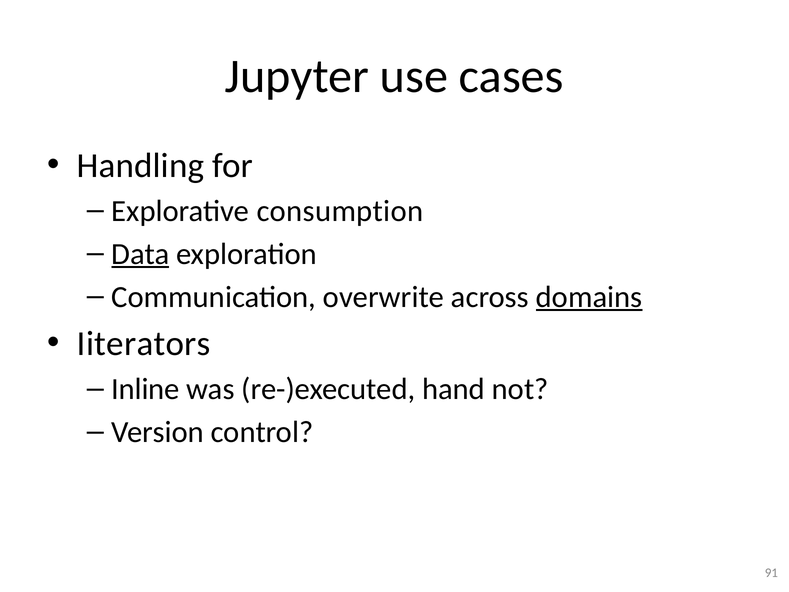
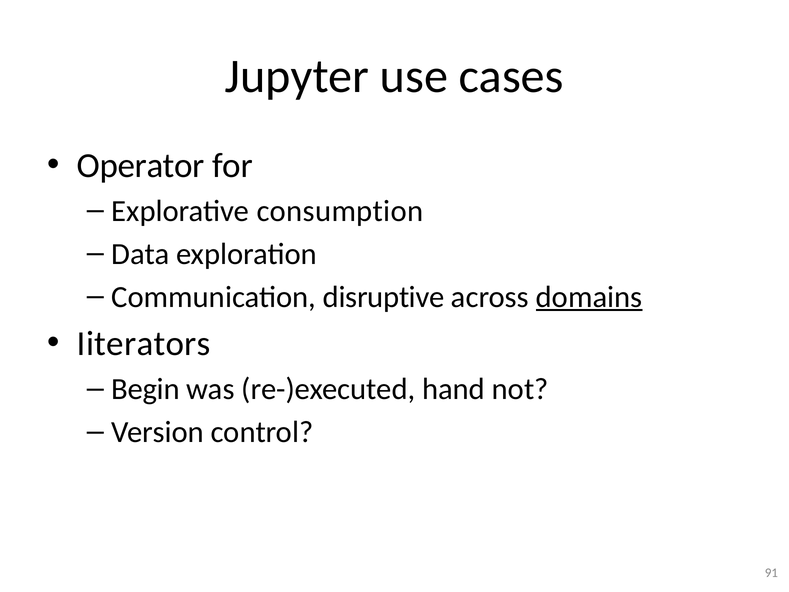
Handling: Handling -> Operator
Data underline: present -> none
overwrite: overwrite -> disruptive
Inline: Inline -> Begin
